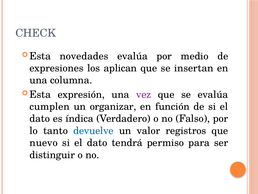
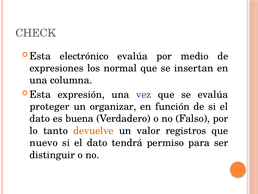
novedades: novedades -> electrónico
aplican: aplican -> normal
cumplen: cumplen -> proteger
índica: índica -> buena
devuelve colour: blue -> orange
